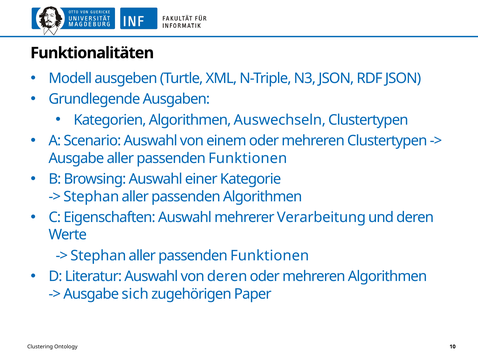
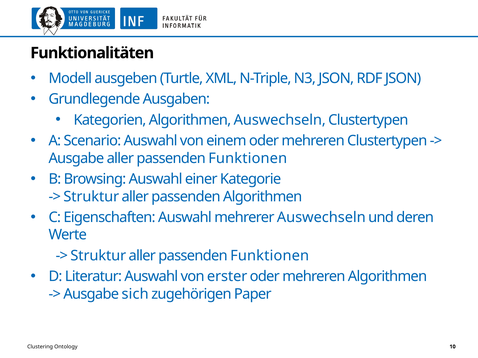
Stephan at (91, 197): Stephan -> Struktur
mehrerer Verarbeitung: Verarbeitung -> Auswechseln
Stephan at (98, 256): Stephan -> Struktur
von deren: deren -> erster
